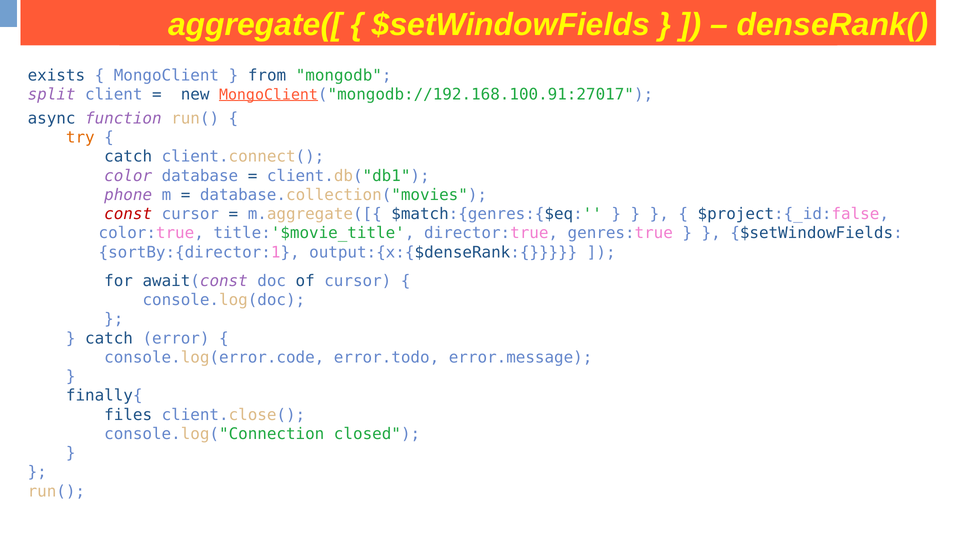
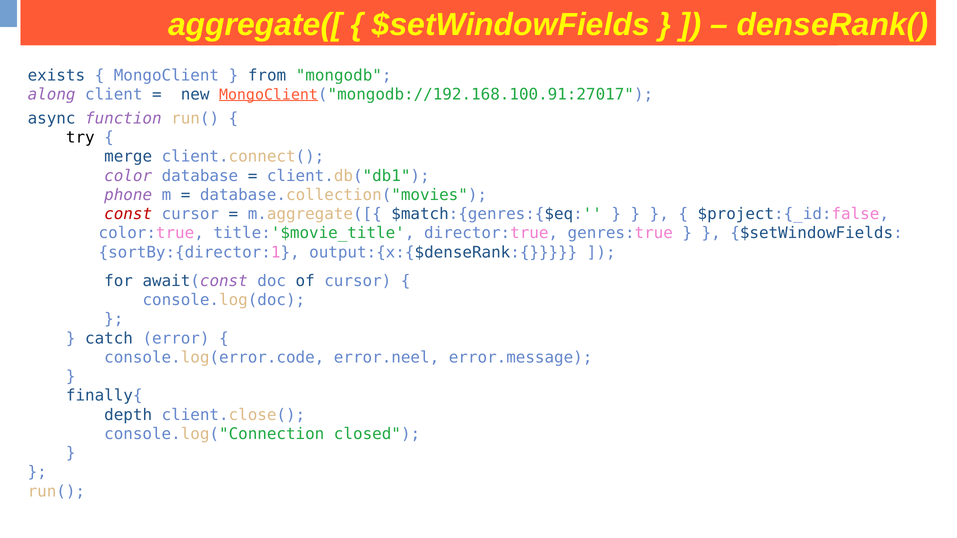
split: split -> along
try colour: orange -> black
catch at (128, 157): catch -> merge
error.todo: error.todo -> error.neel
files: files -> depth
